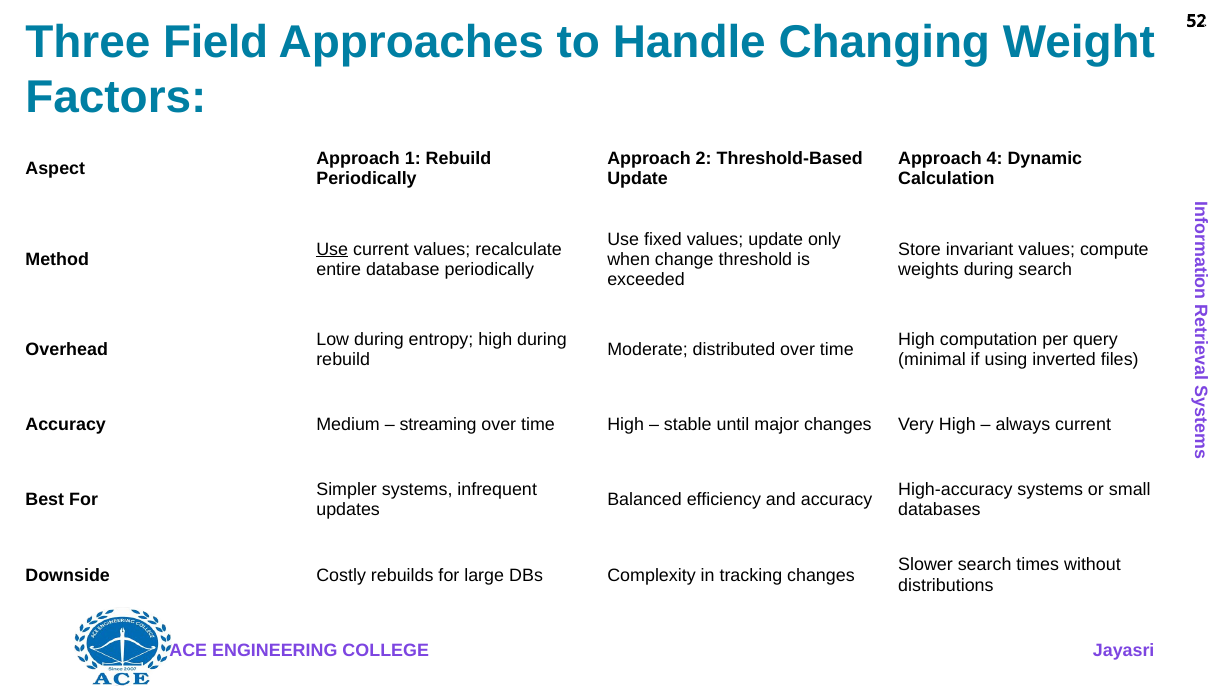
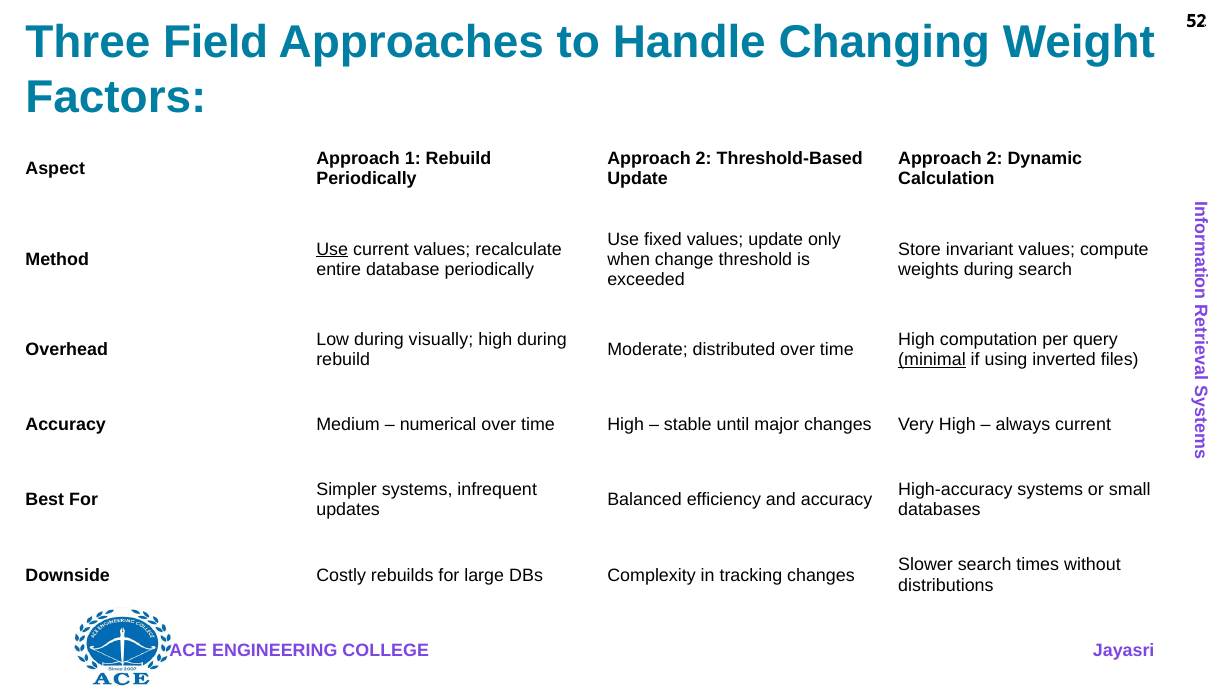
4 at (995, 159): 4 -> 2
entropy: entropy -> visually
minimal underline: none -> present
streaming: streaming -> numerical
